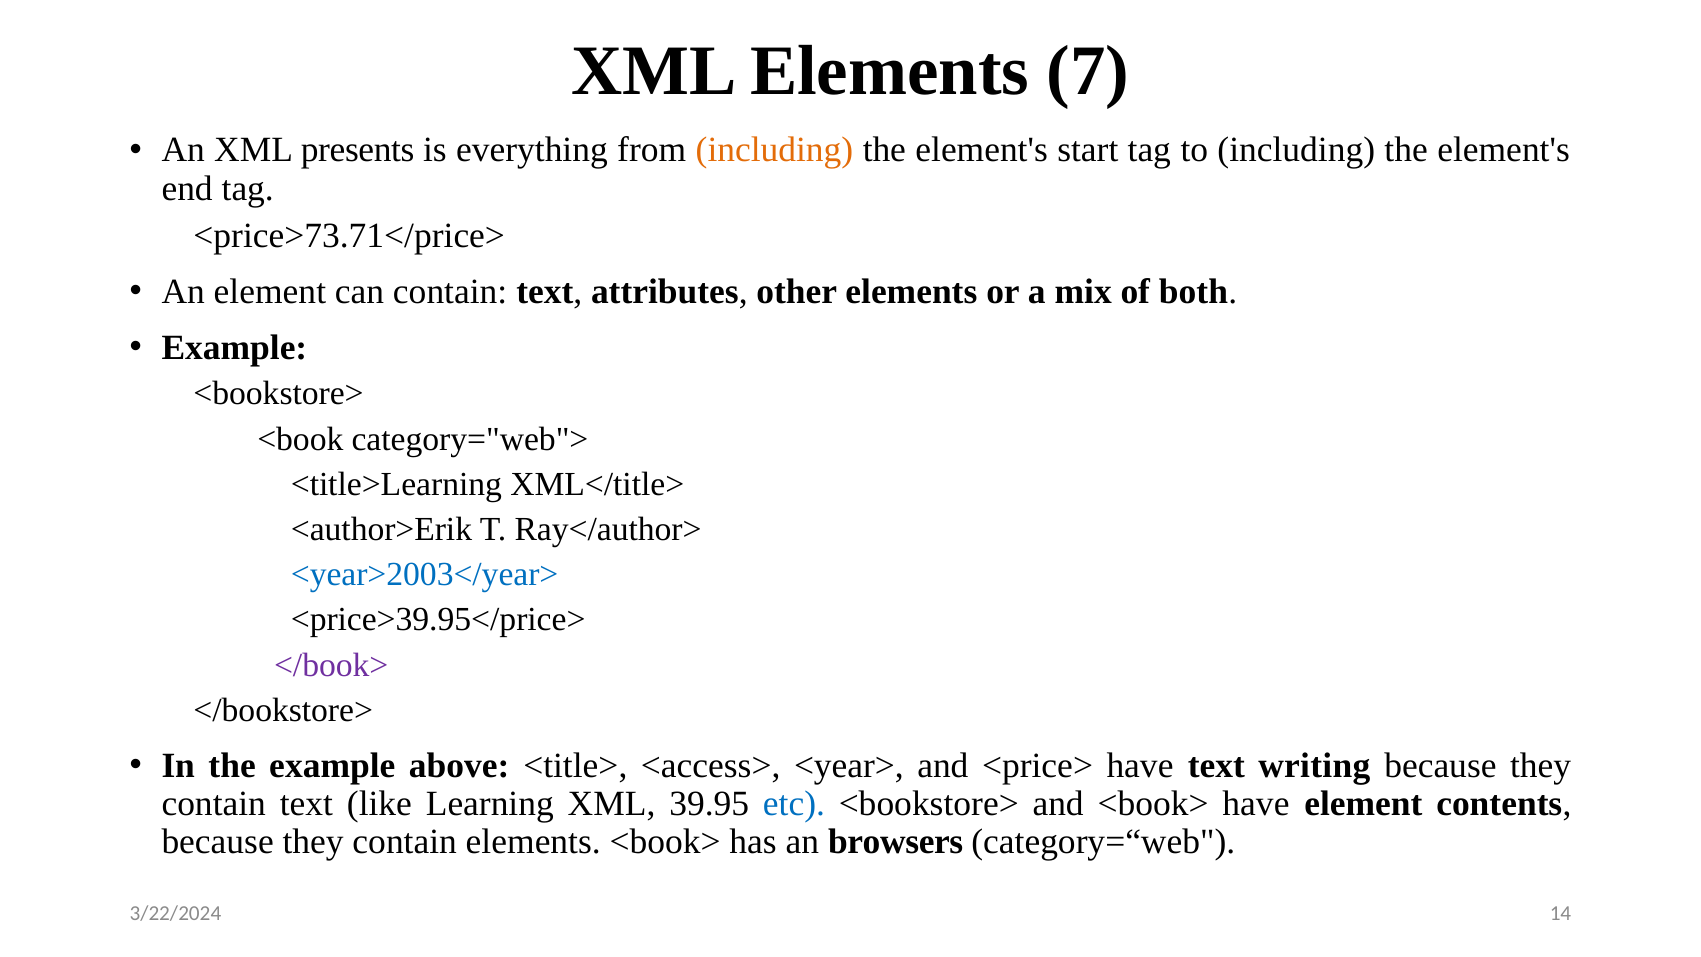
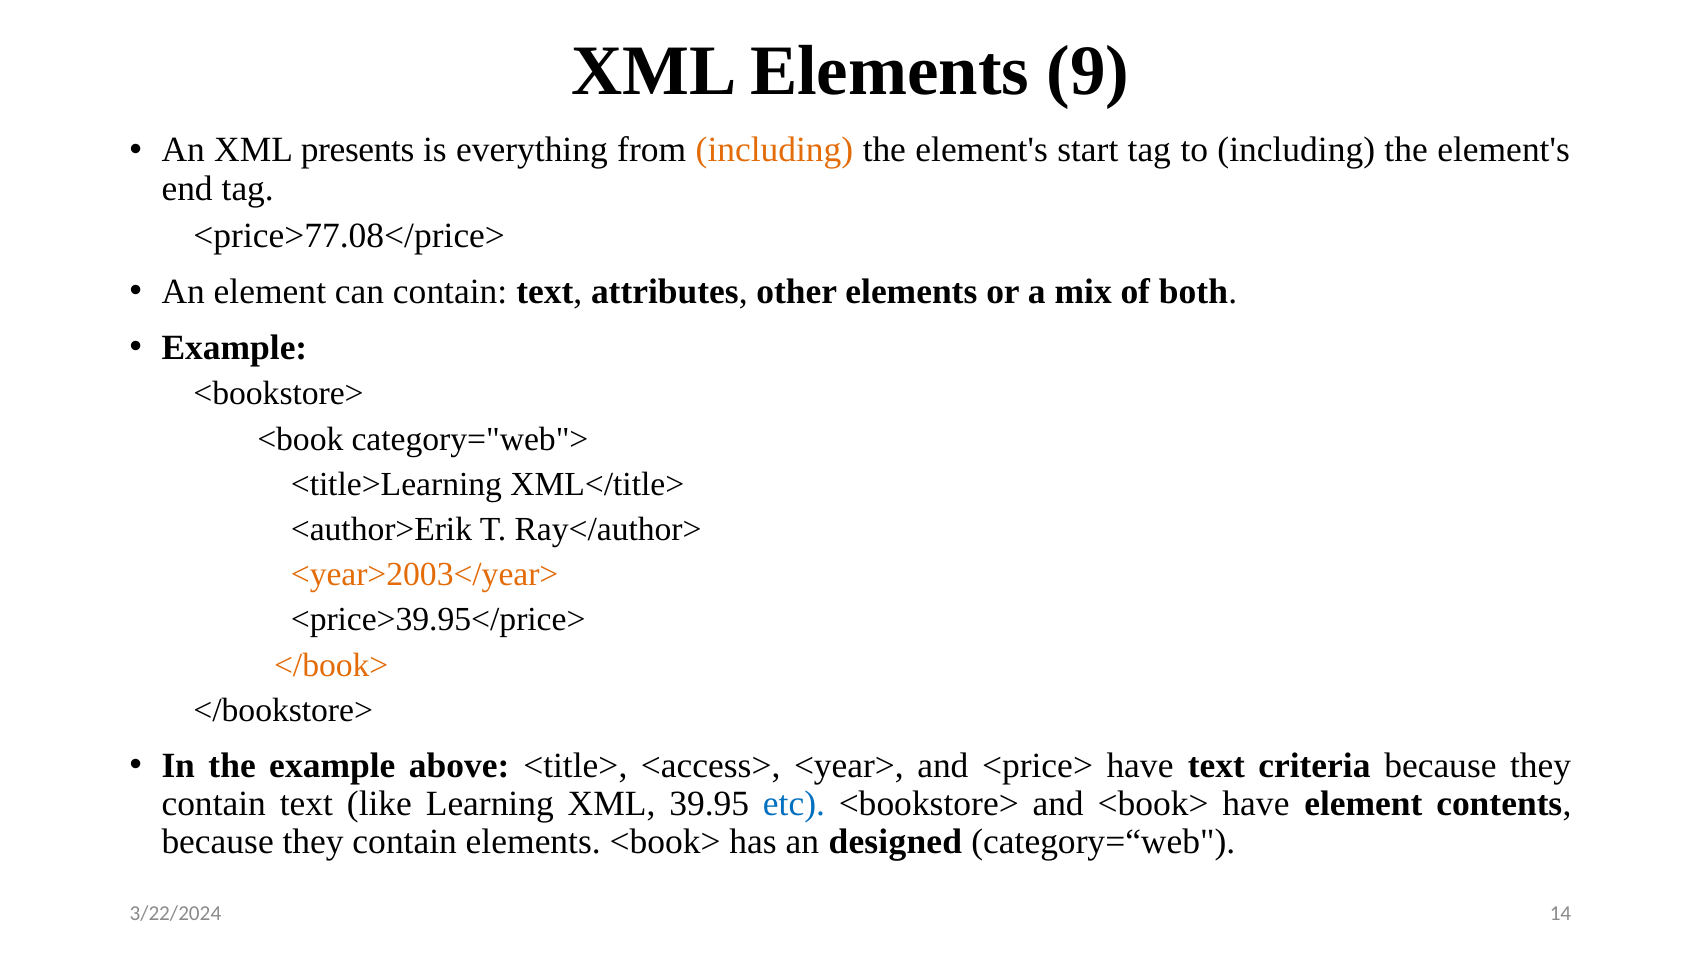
7: 7 -> 9
<price>73.71</price>: <price>73.71</price> -> <price>77.08</price>
<year>2003</year> colour: blue -> orange
</book> colour: purple -> orange
writing: writing -> criteria
browsers: browsers -> designed
